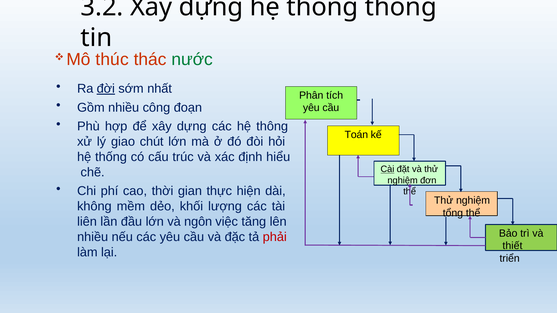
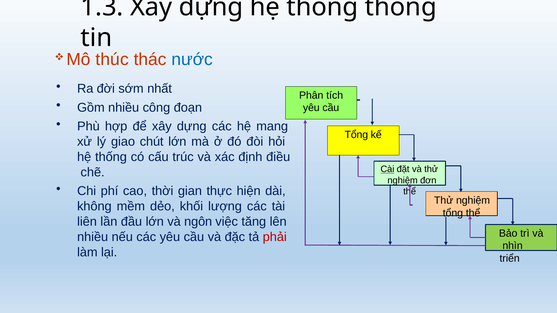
3.2: 3.2 -> 1.3
nước colour: green -> blue
đời underline: present -> none
hệ thông: thông -> mang
Toán at (356, 135): Toán -> Tổng
hiểu: hiểu -> điều
thiết: thiết -> nhìn
